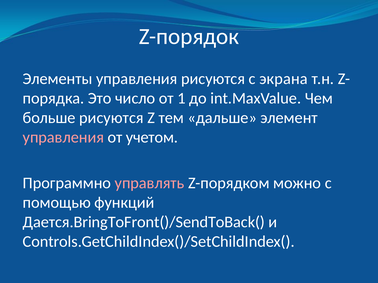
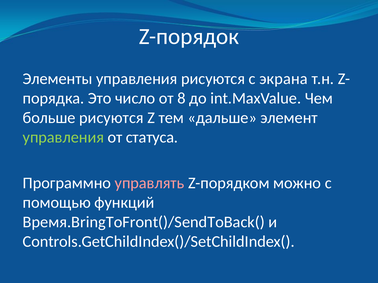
1: 1 -> 8
управления at (63, 138) colour: pink -> light green
учетом: учетом -> статуса
Дается.BringToFront()/SendToBack(: Дается.BringToFront()/SendToBack( -> Время.BringToFront()/SendToBack(
